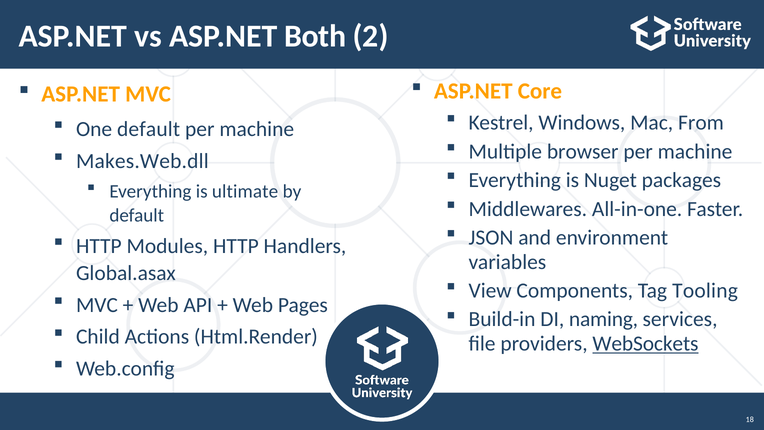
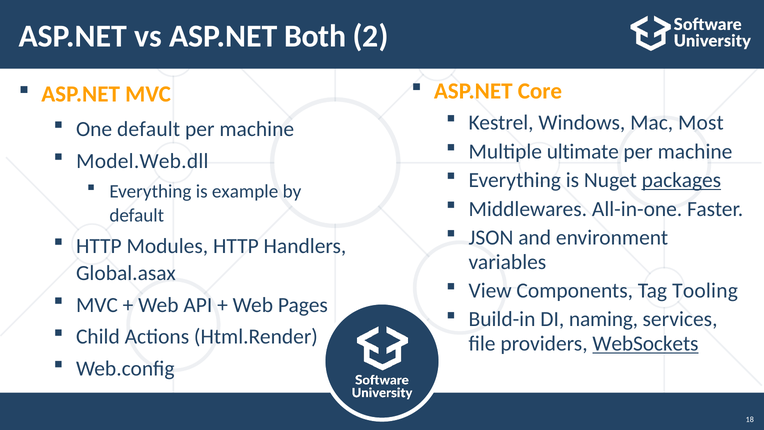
From: From -> Most
browser: browser -> ultimate
Makes.Web.dll: Makes.Web.dll -> Model.Web.dll
packages underline: none -> present
ultimate: ultimate -> example
